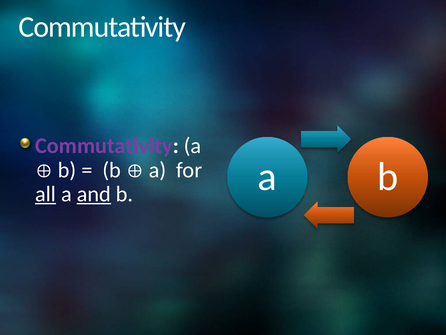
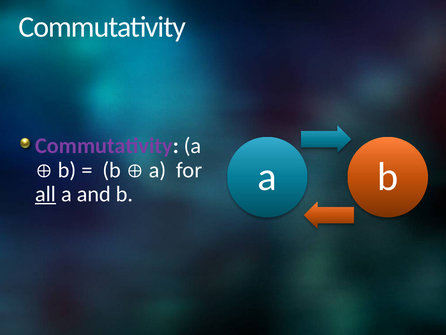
and underline: present -> none
